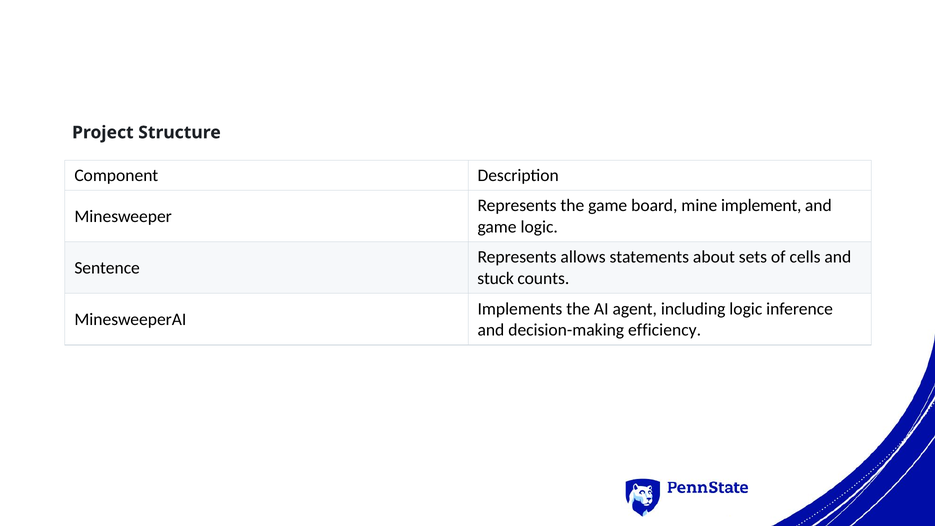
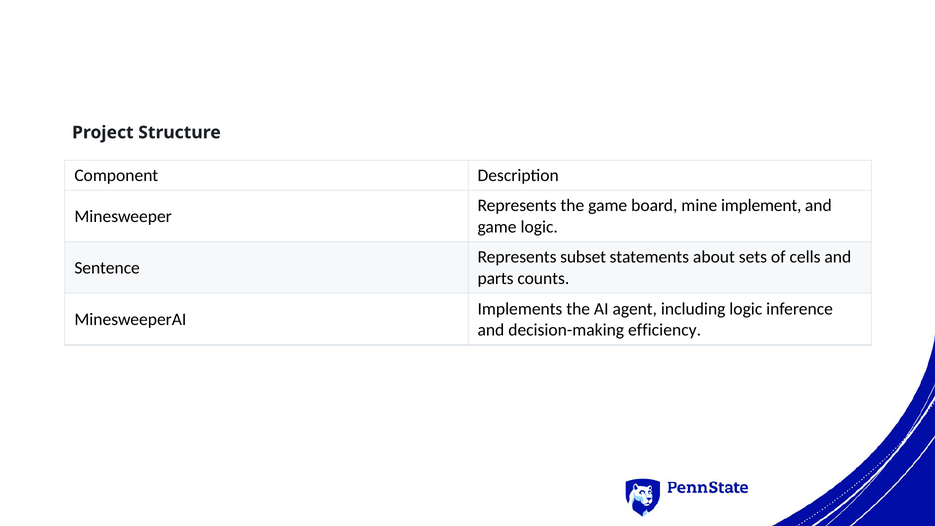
allows: allows -> subset
stuck: stuck -> parts
